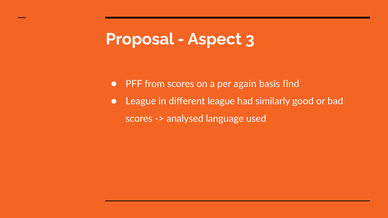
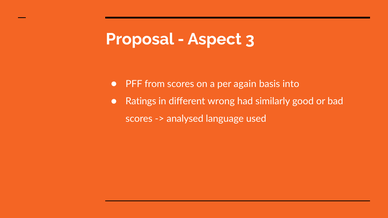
find: find -> into
League at (141, 101): League -> Ratings
different league: league -> wrong
